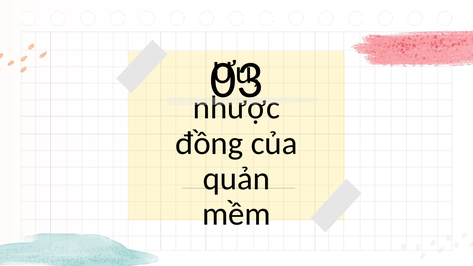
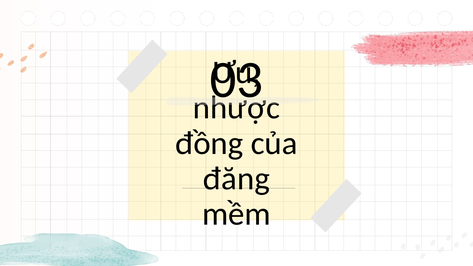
quản: quản -> đăng
